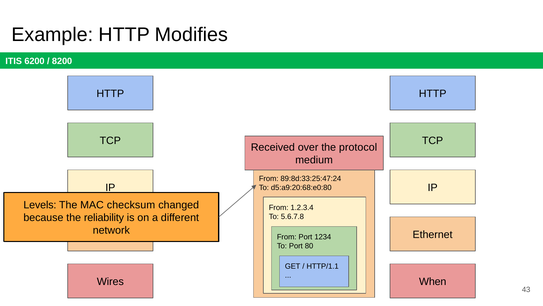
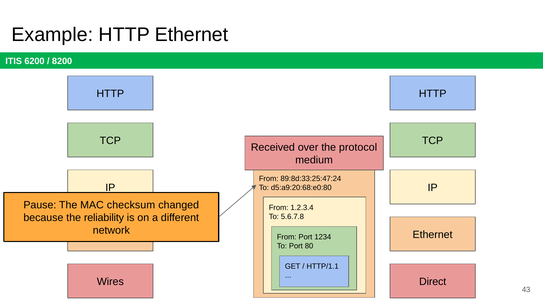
HTTP Modifies: Modifies -> Ethernet
Levels: Levels -> Pause
When: When -> Direct
